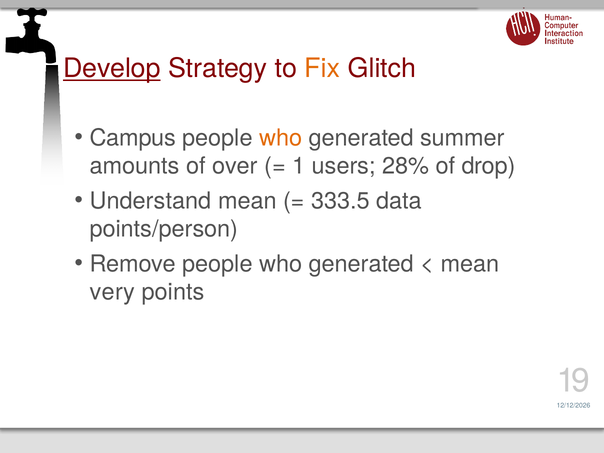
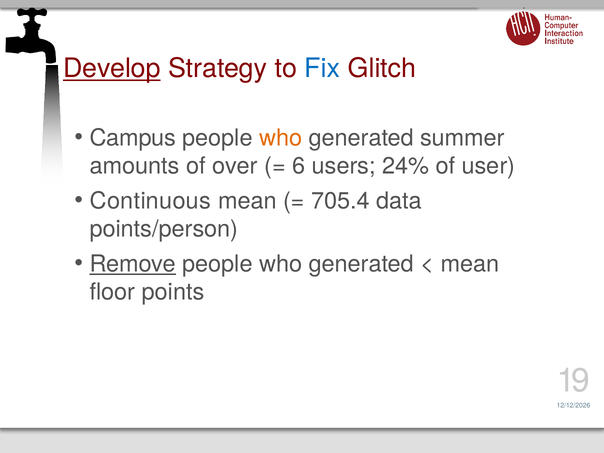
Fix colour: orange -> blue
1: 1 -> 6
28%: 28% -> 24%
drop: drop -> user
Understand: Understand -> Continuous
333.5: 333.5 -> 705.4
Remove underline: none -> present
very: very -> floor
